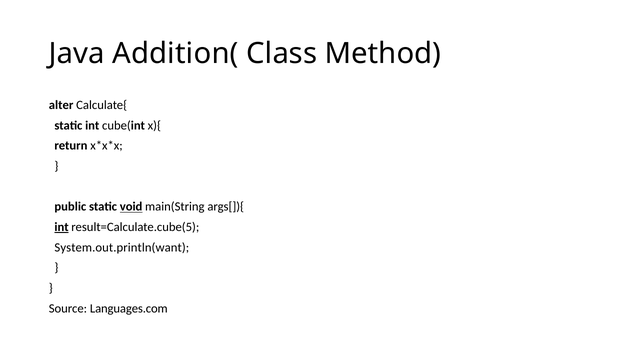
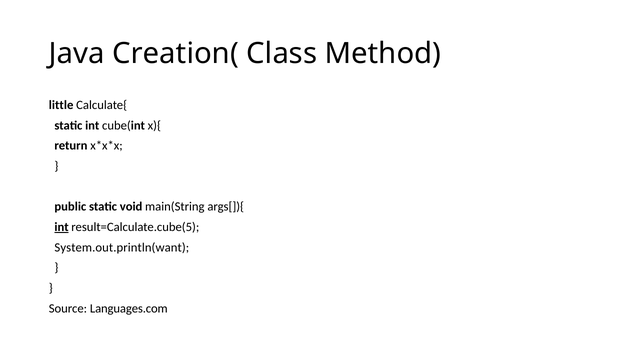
Addition(: Addition( -> Creation(
alter: alter -> little
void underline: present -> none
